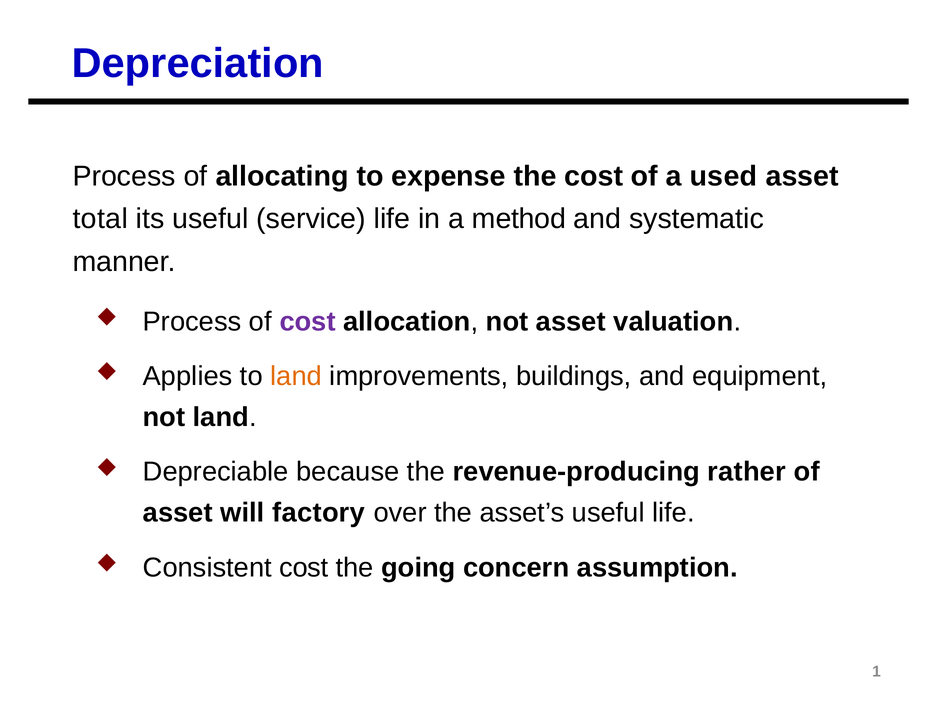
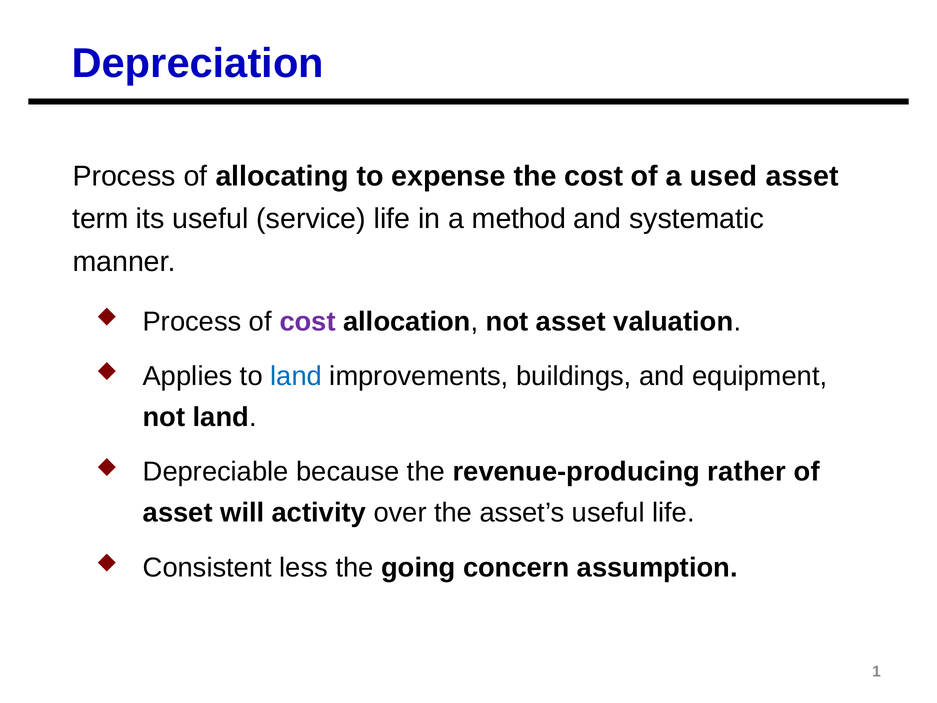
total: total -> term
land at (296, 376) colour: orange -> blue
factory: factory -> activity
Consistent cost: cost -> less
